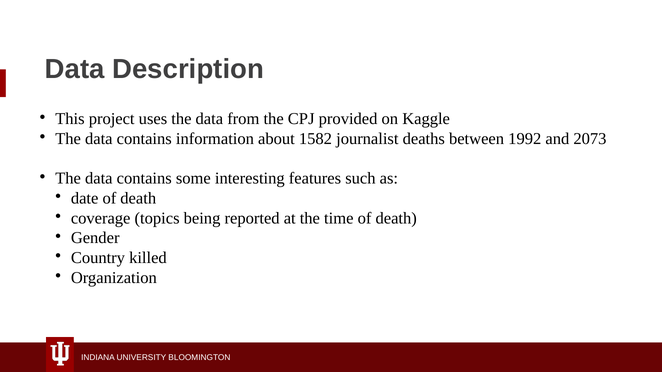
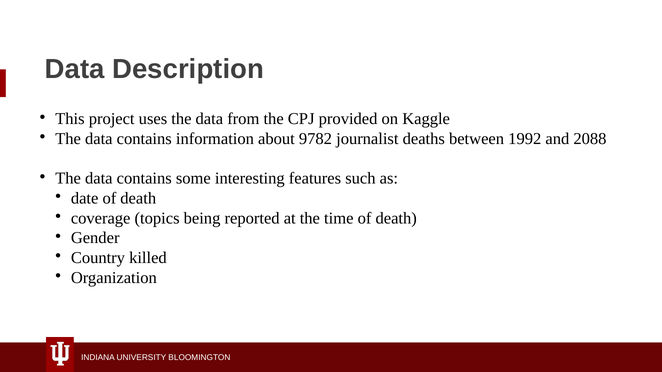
1582: 1582 -> 9782
2073: 2073 -> 2088
